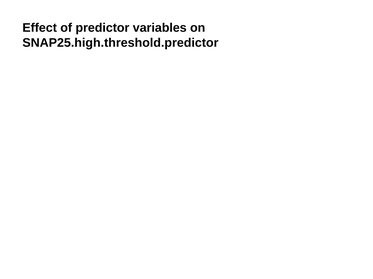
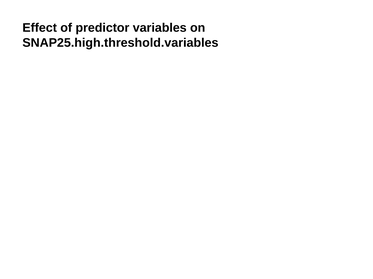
SNAP25.high.threshold.predictor: SNAP25.high.threshold.predictor -> SNAP25.high.threshold.variables
